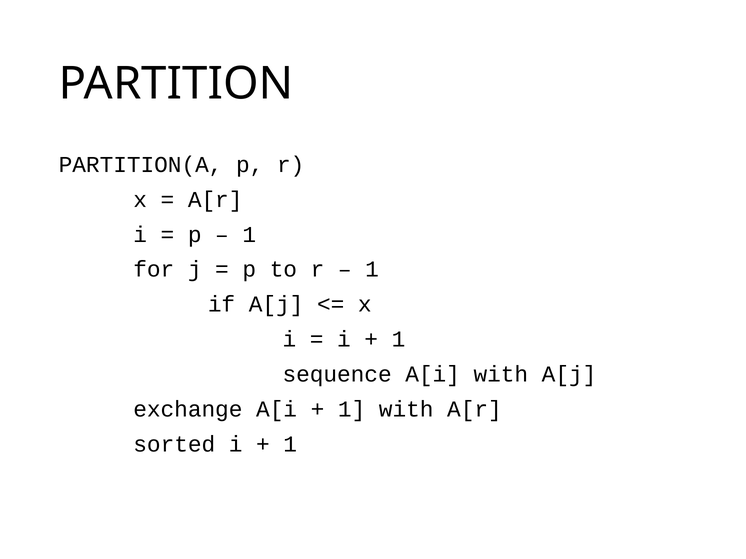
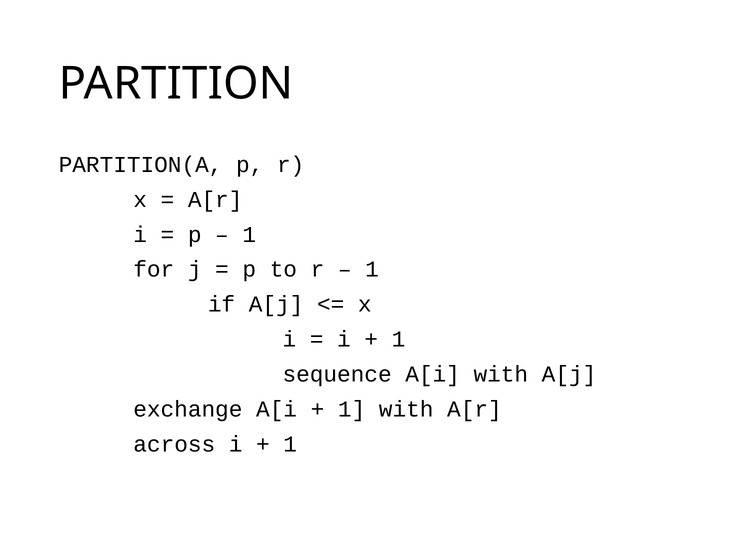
sorted: sorted -> across
